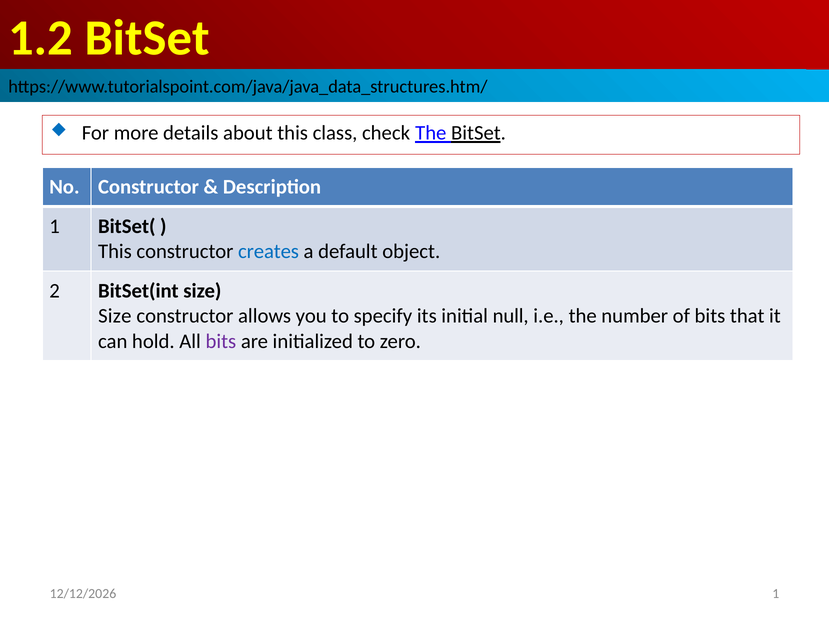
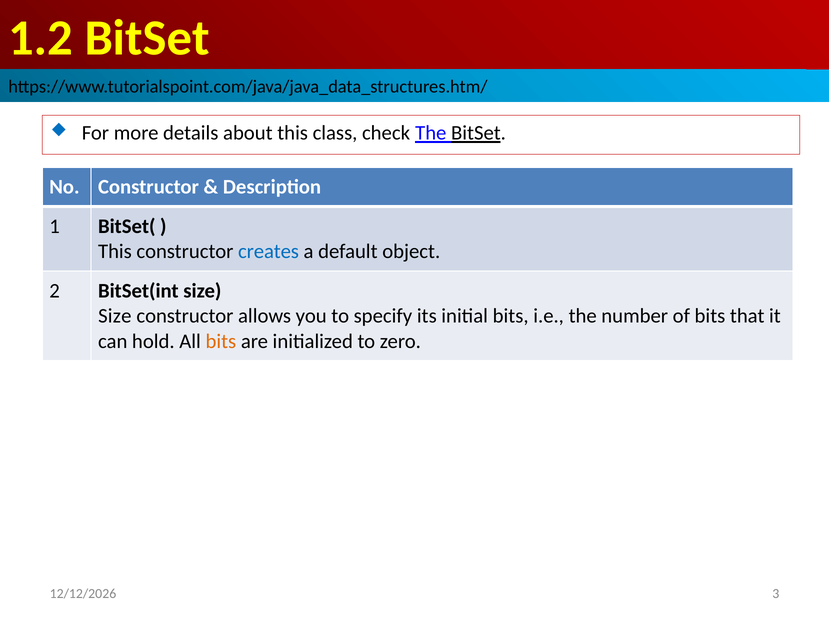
initial null: null -> bits
bits at (221, 341) colour: purple -> orange
1 at (776, 594): 1 -> 3
